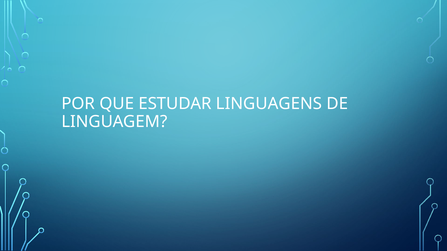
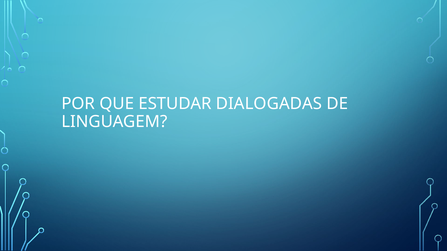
LINGUAGENS: LINGUAGENS -> DIALOGADAS
